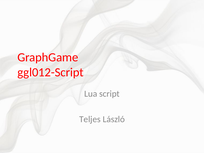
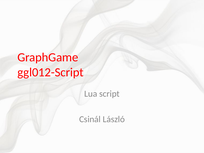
Teljes: Teljes -> Csinál
